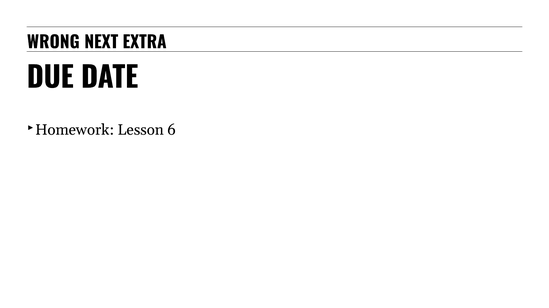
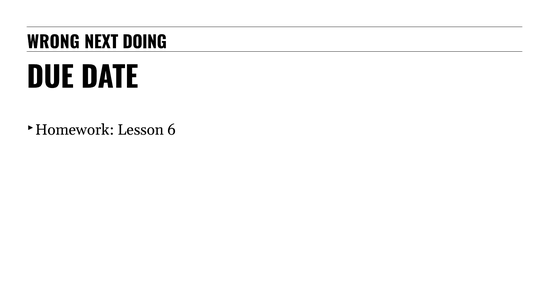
EXTRA: EXTRA -> DOING
